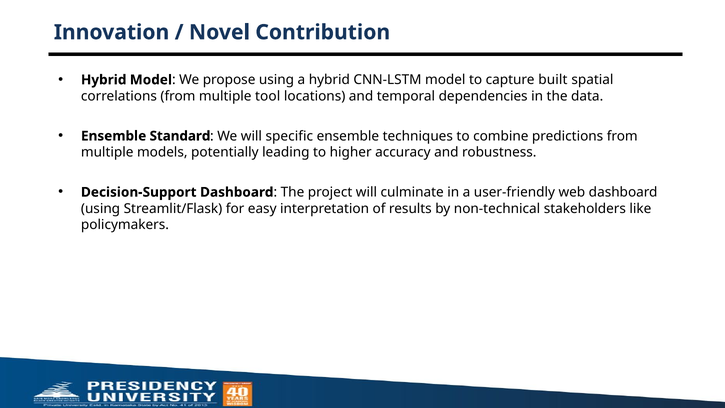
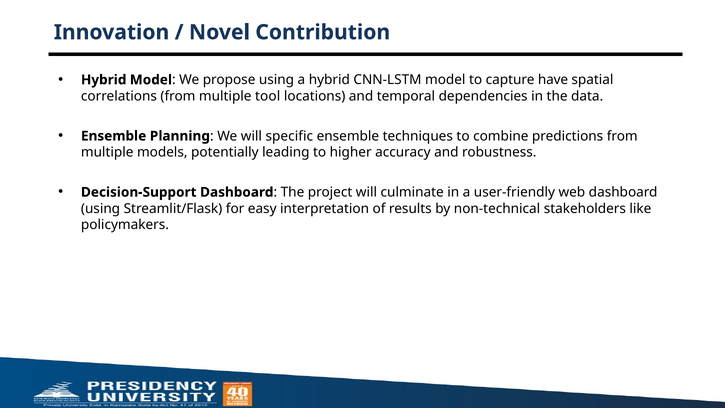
built: built -> have
Standard: Standard -> Planning
